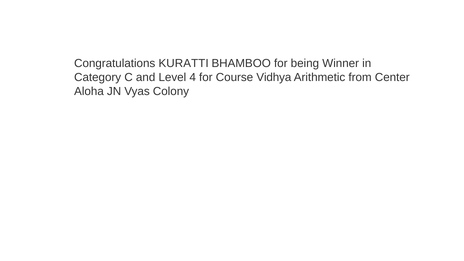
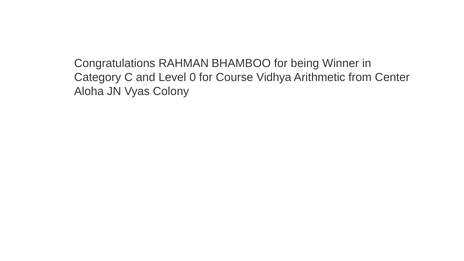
KURATTI: KURATTI -> RAHMAN
4: 4 -> 0
